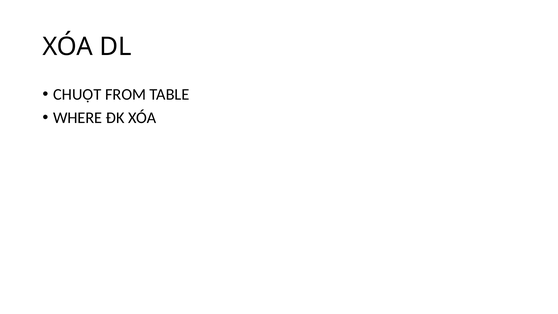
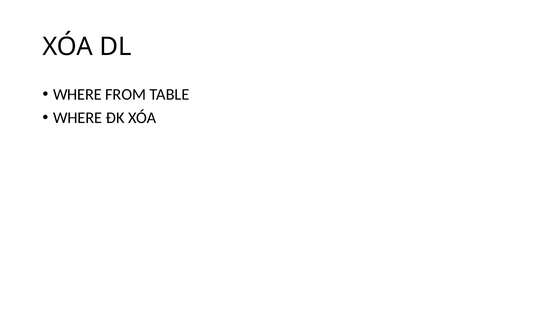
CHUỘT at (77, 94): CHUỘT -> WHERE
